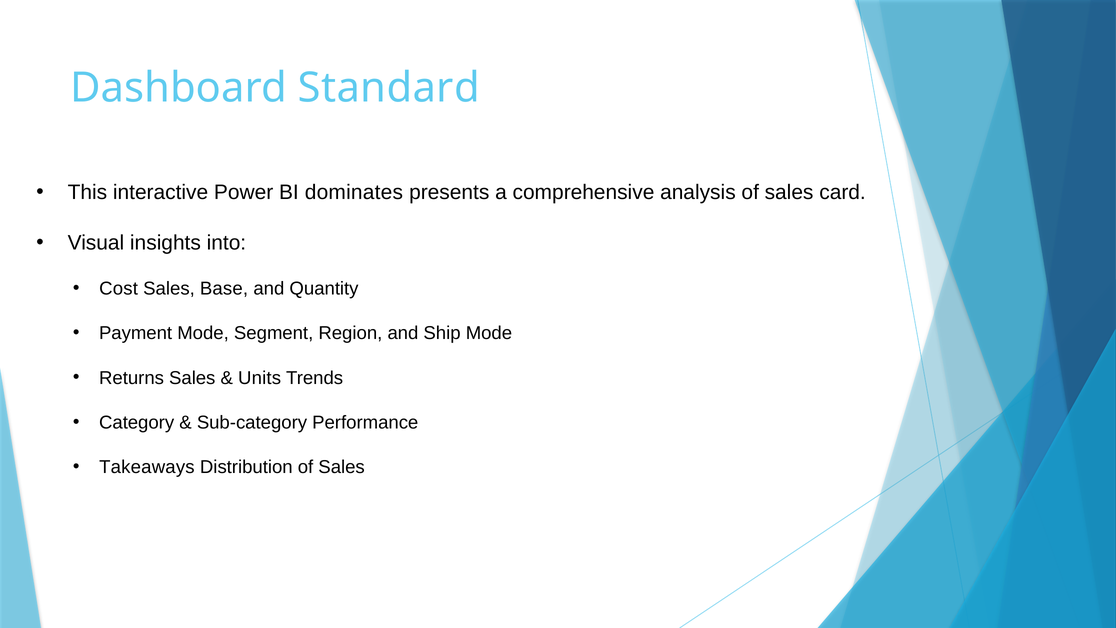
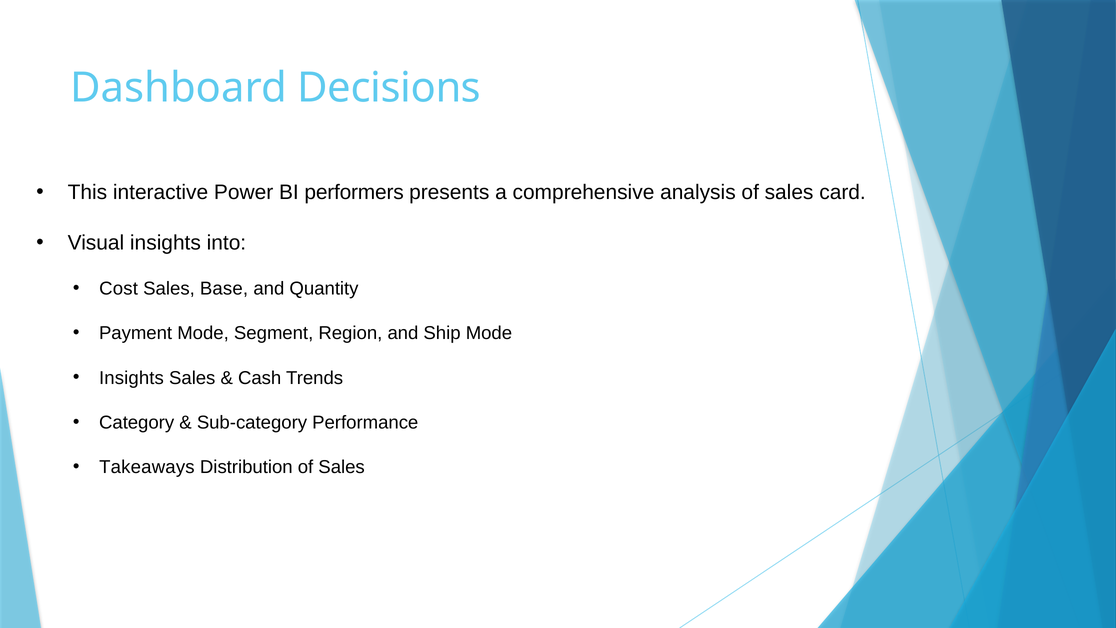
Standard: Standard -> Decisions
dominates: dominates -> performers
Returns at (132, 378): Returns -> Insights
Units: Units -> Cash
